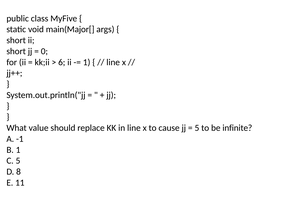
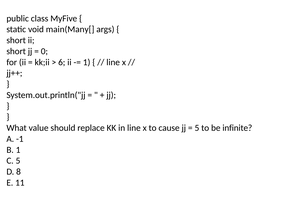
main(Major[: main(Major[ -> main(Many[
